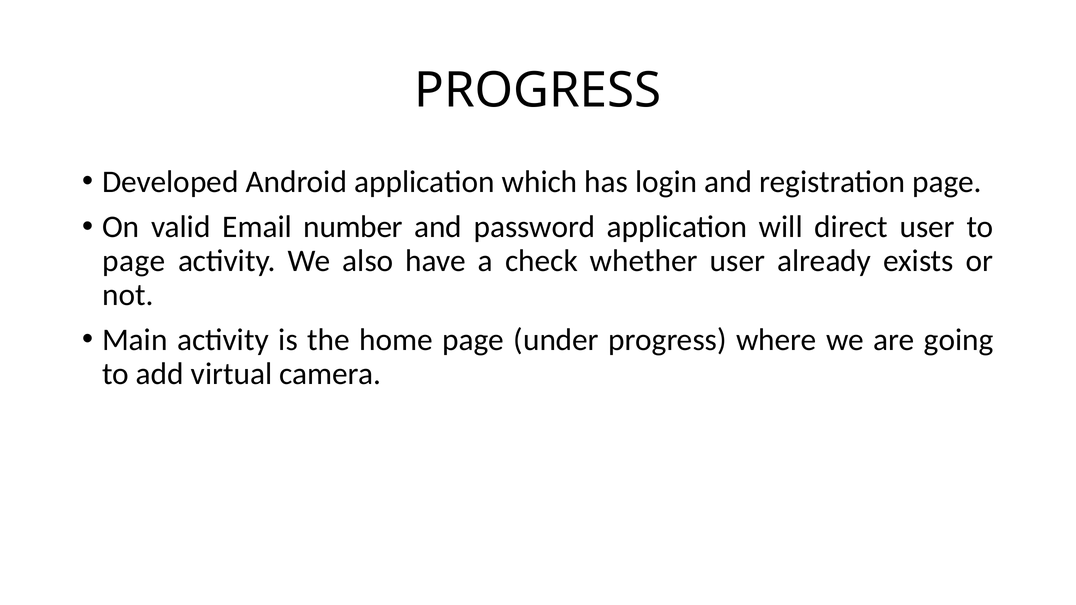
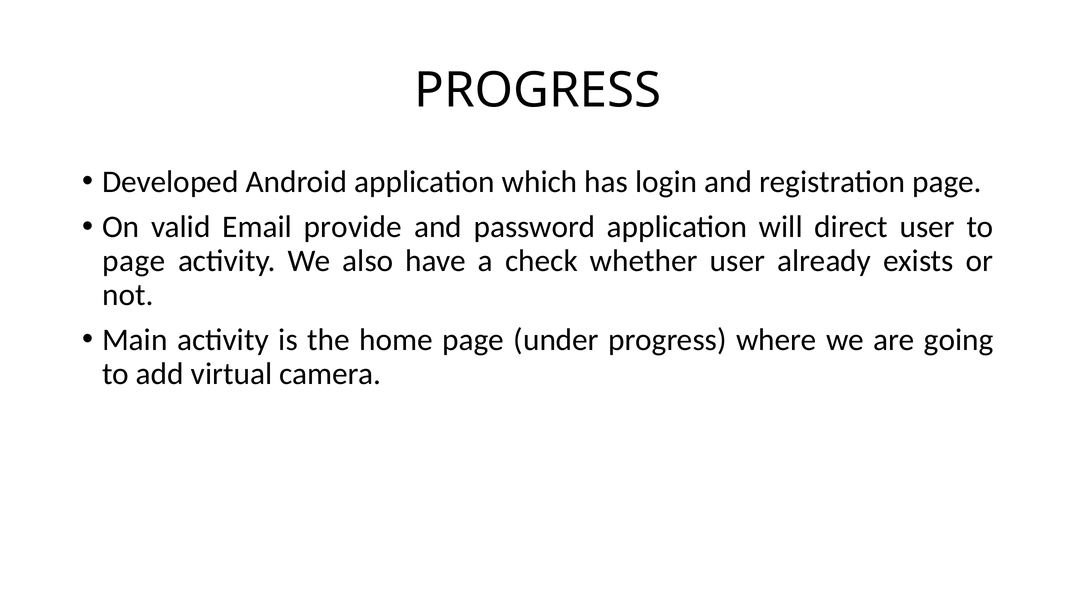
number: number -> provide
